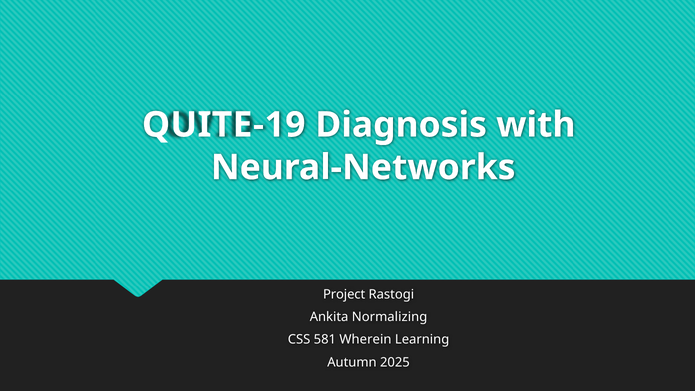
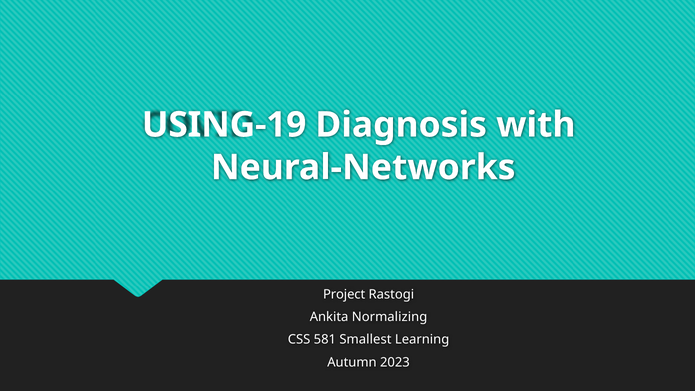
QUITE-19: QUITE-19 -> USING-19
Wherein: Wherein -> Smallest
2025: 2025 -> 2023
